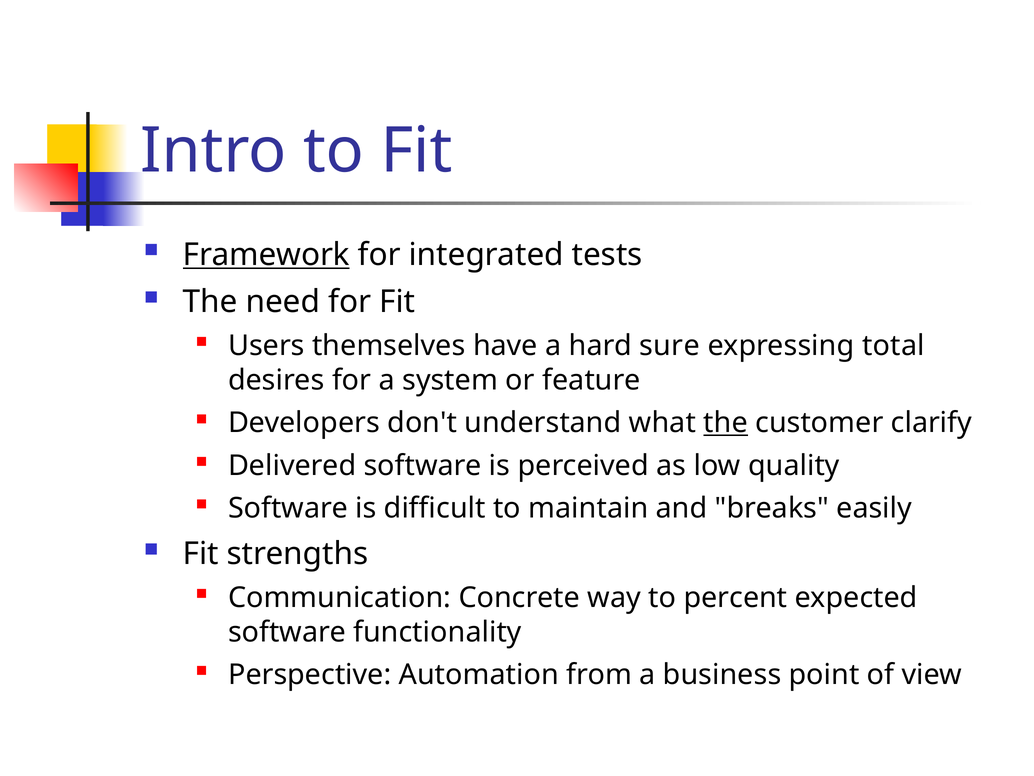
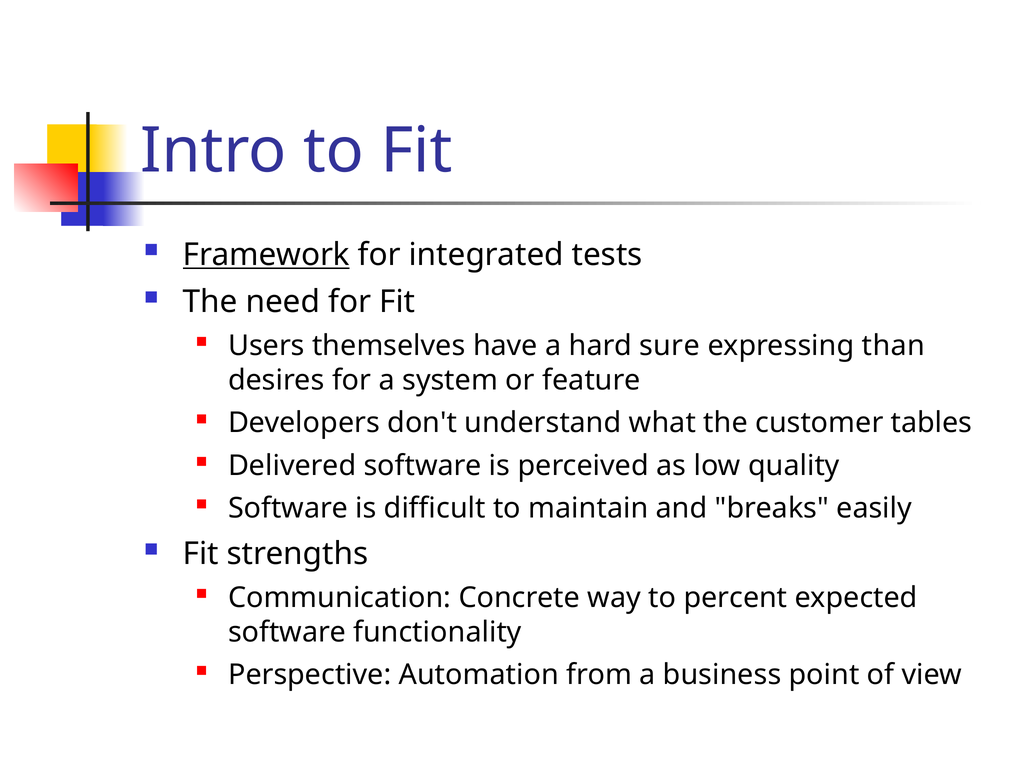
total: total -> than
the at (726, 423) underline: present -> none
clarify: clarify -> tables
